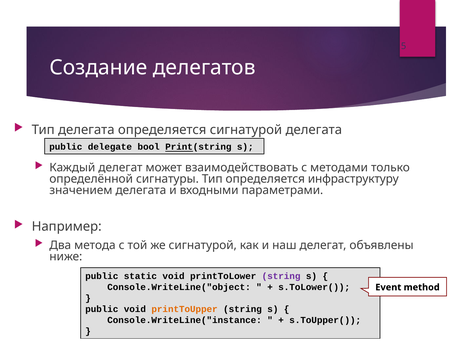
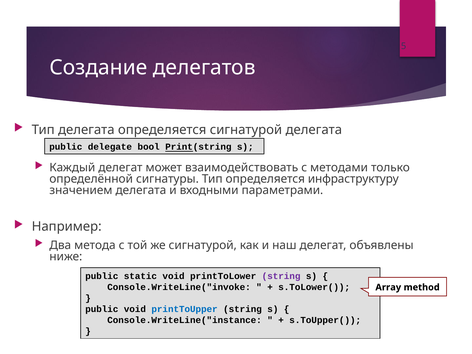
Console.WriteLine("object: Console.WriteLine("object -> Console.WriteLine("invoke
Event: Event -> Array
printToUpper colour: orange -> blue
